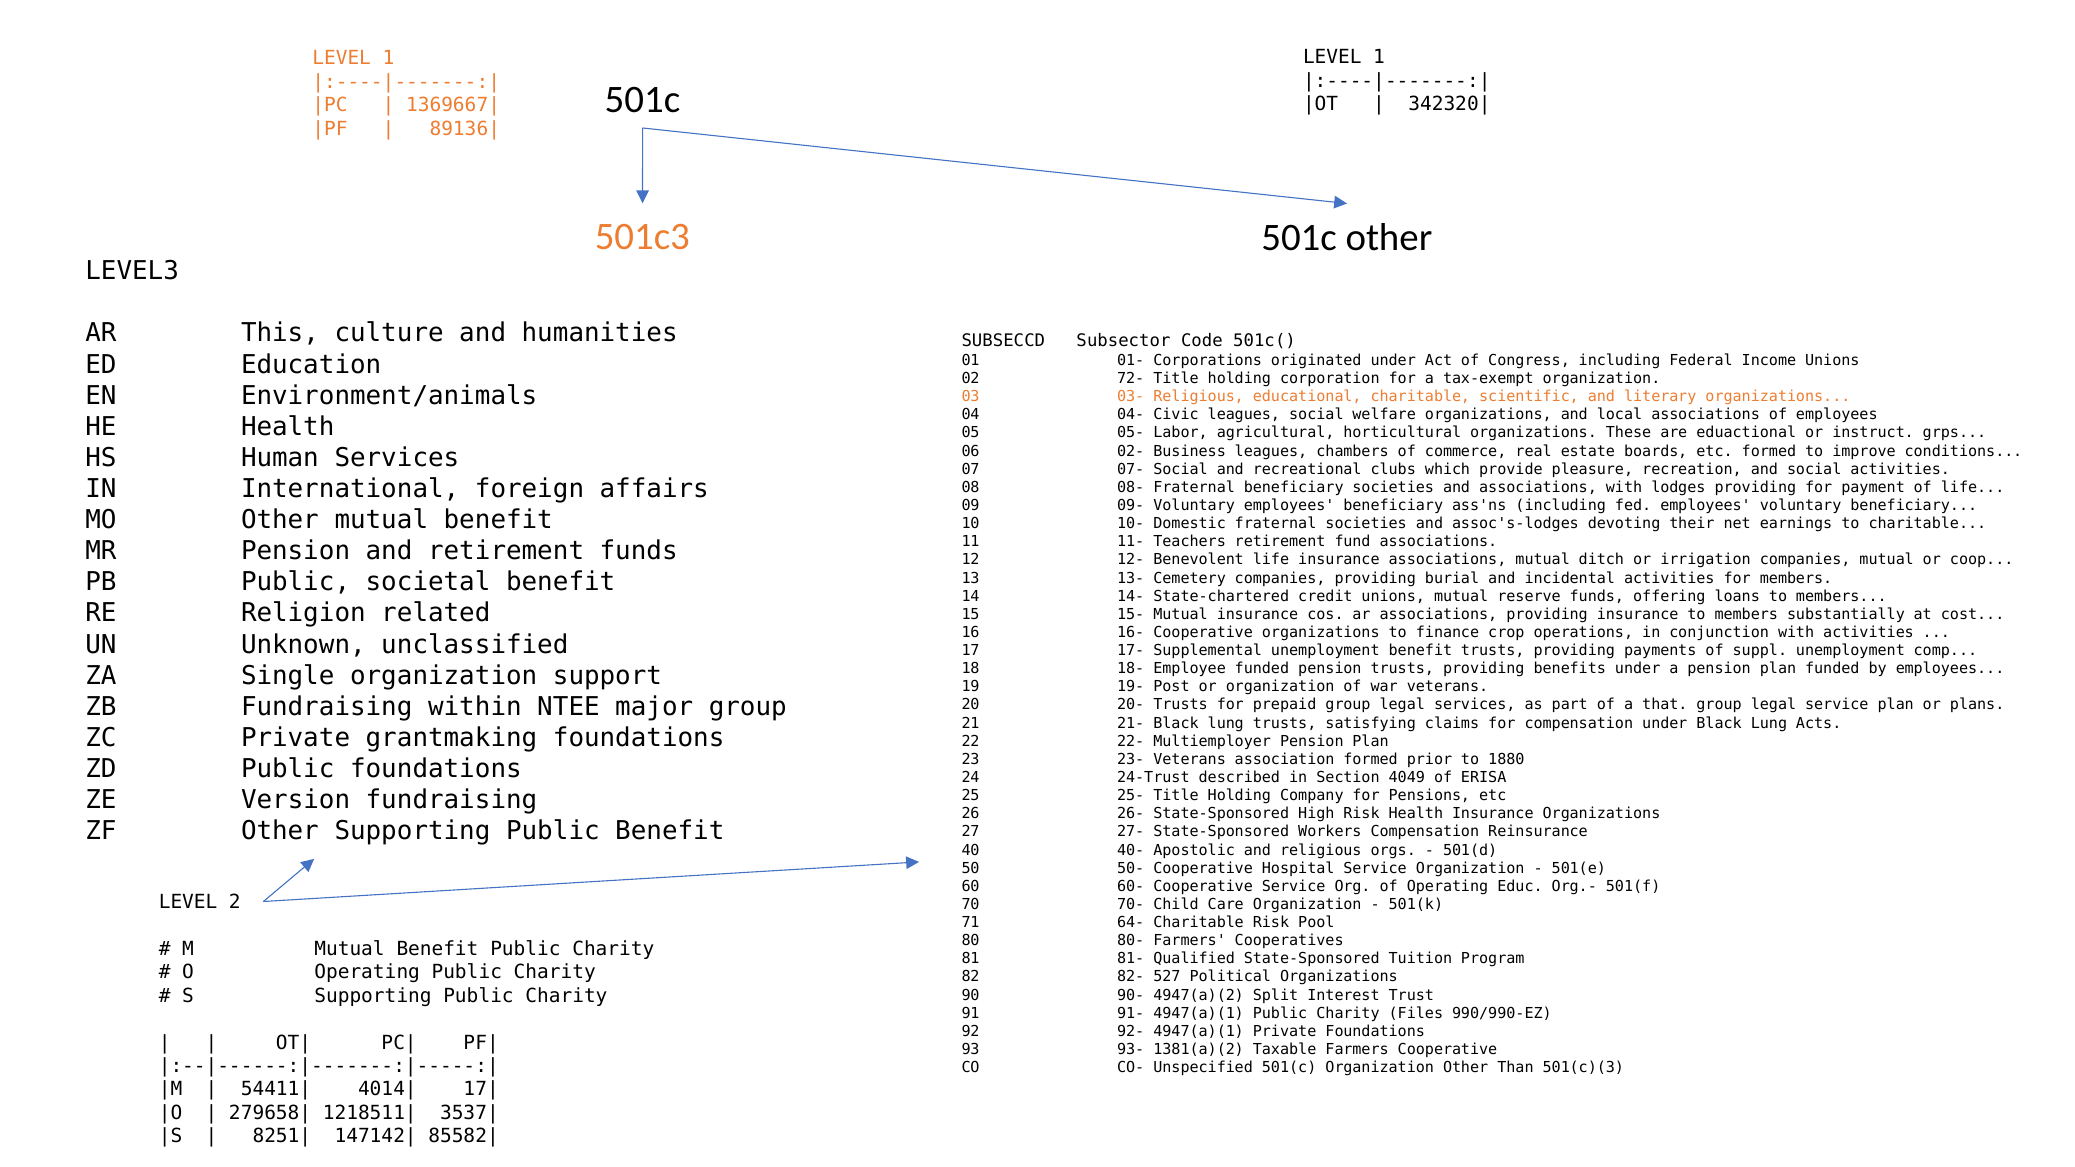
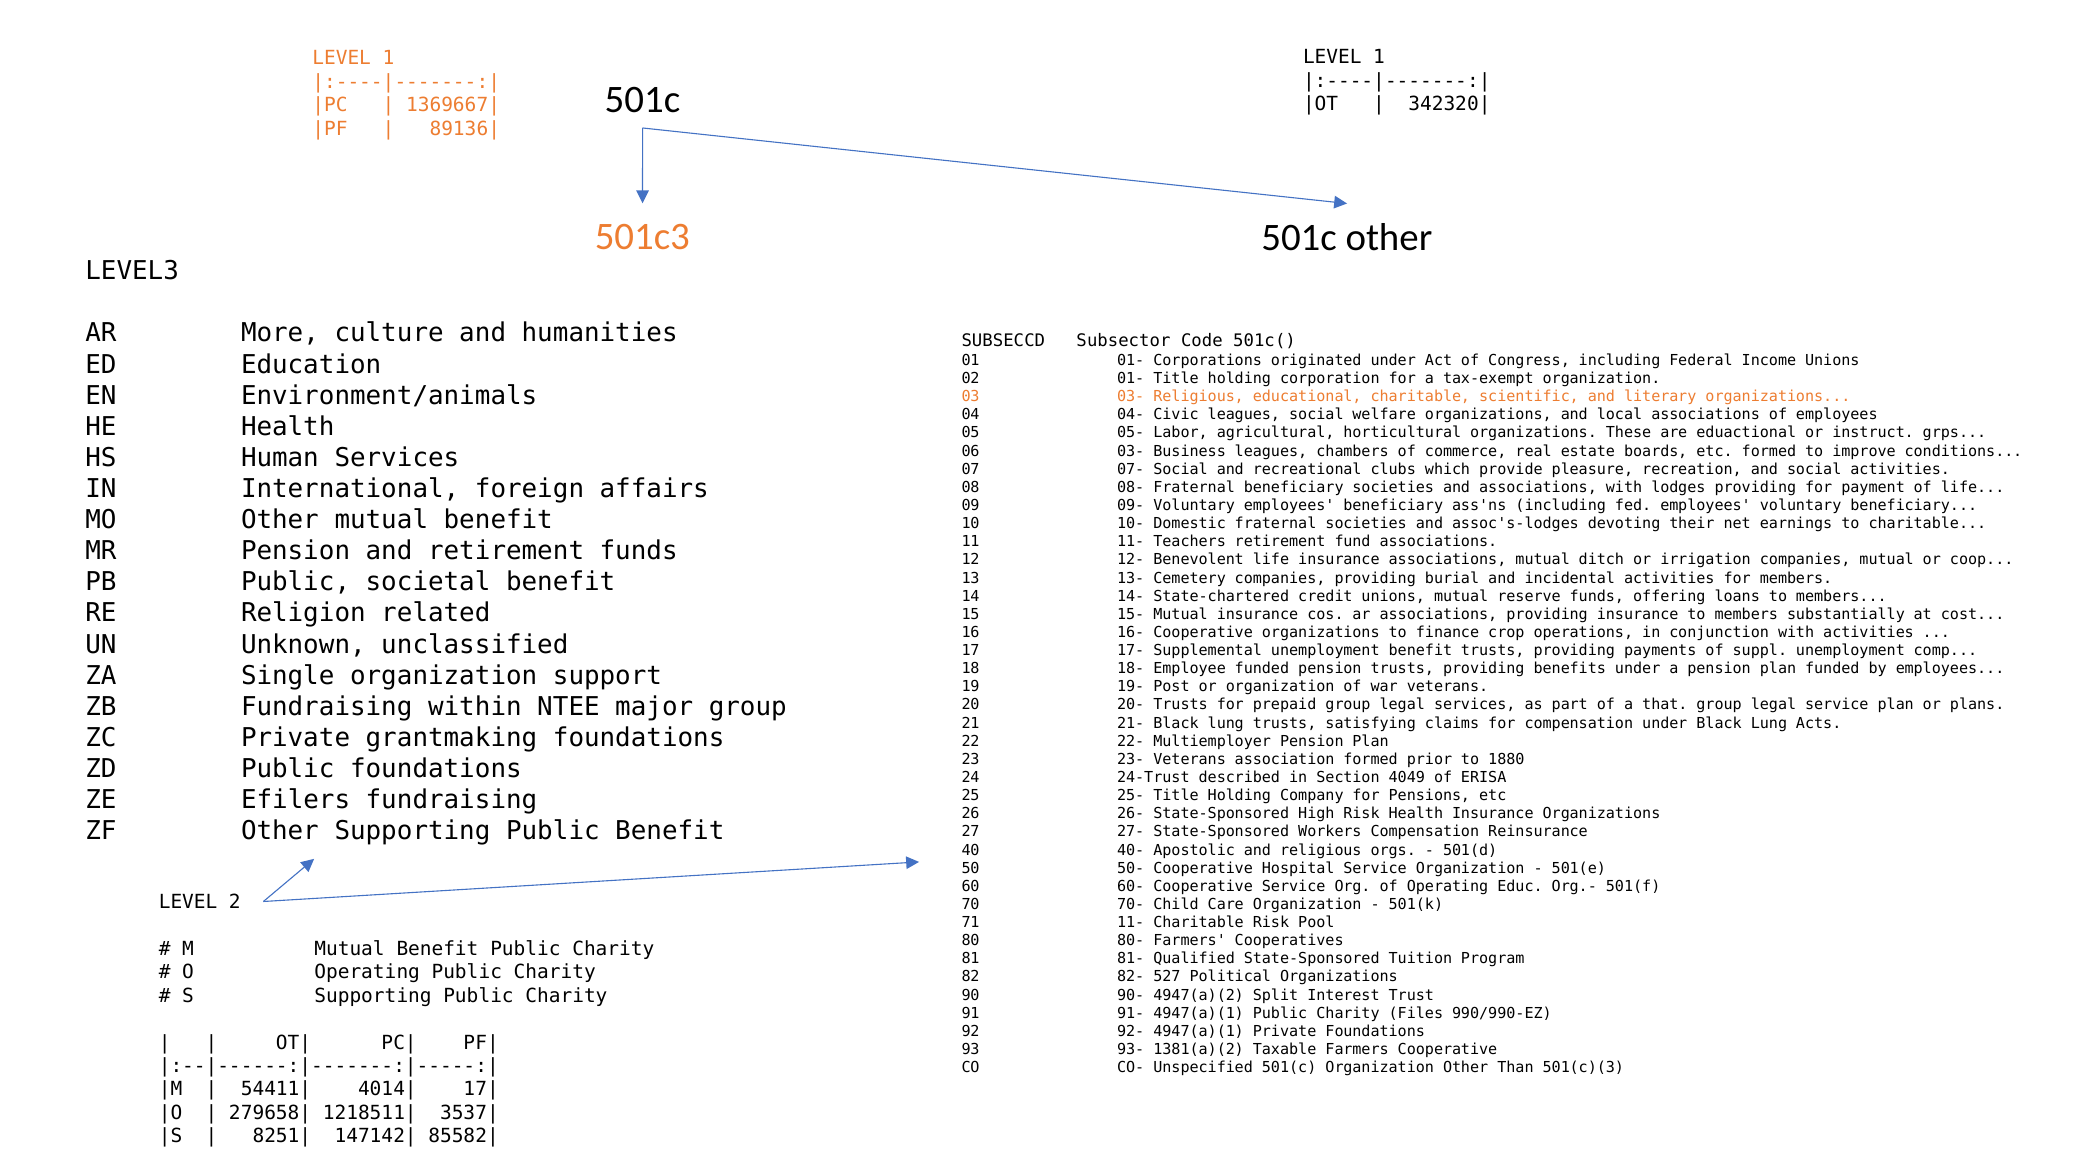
This: This -> More
02 72-: 72- -> 01-
06 02-: 02- -> 03-
Version: Version -> Efilers
71 64-: 64- -> 11-
